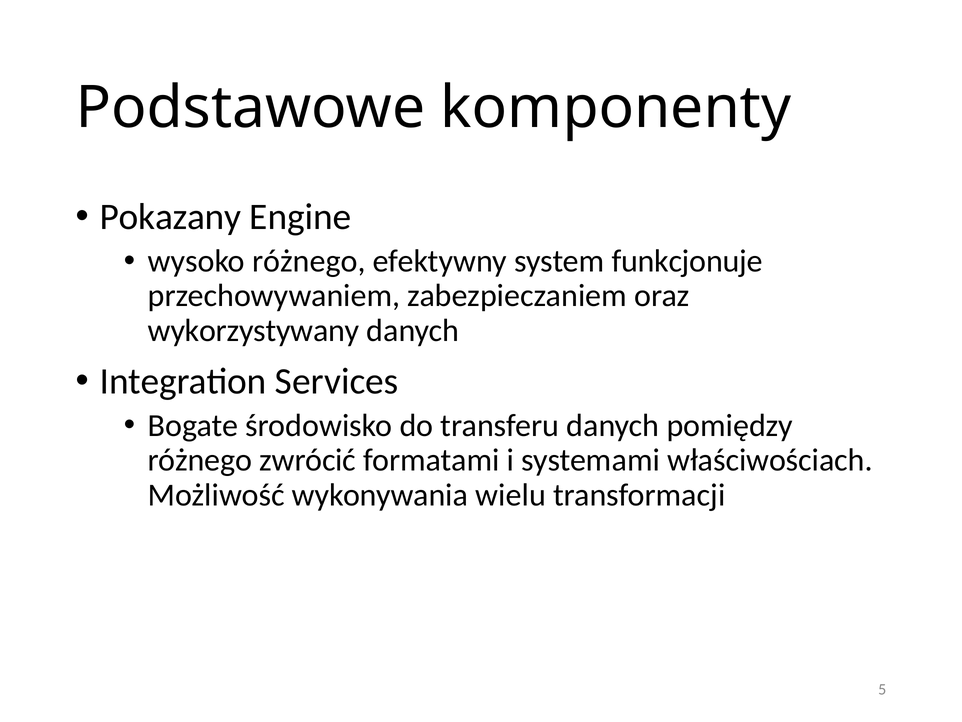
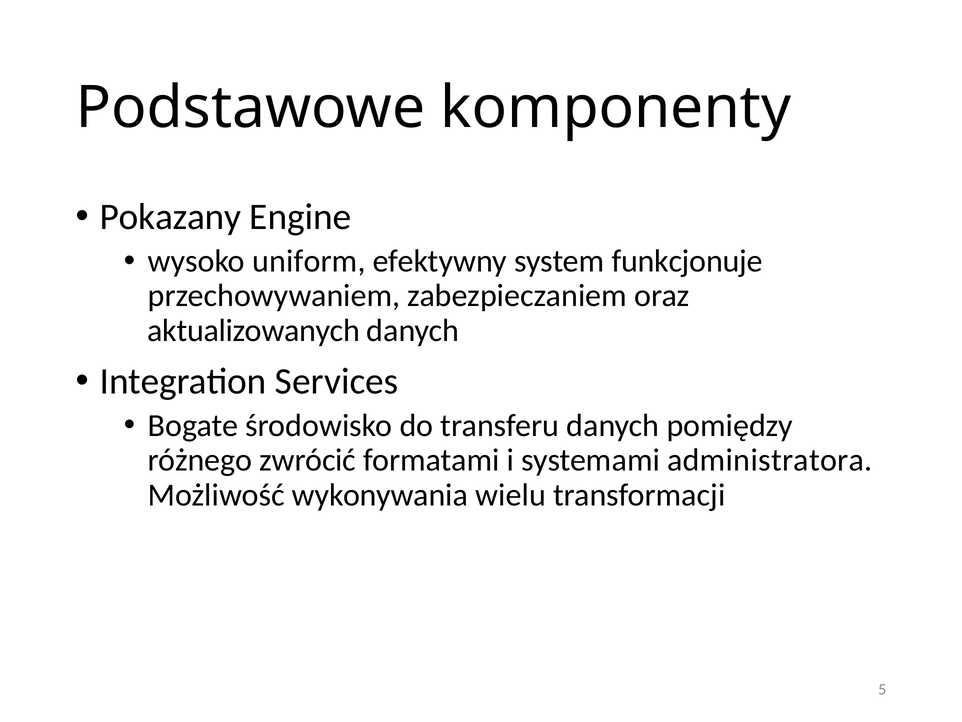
wysoko różnego: różnego -> uniform
wykorzystywany: wykorzystywany -> aktualizowanych
właściwościach: właściwościach -> administratora
